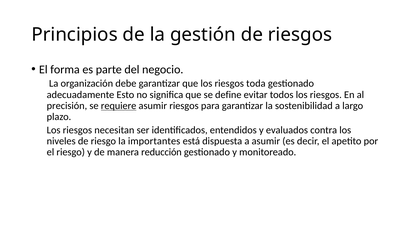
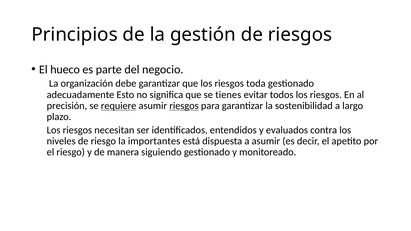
forma: forma -> hueco
define: define -> tienes
riesgos at (184, 106) underline: none -> present
reducción: reducción -> siguiendo
